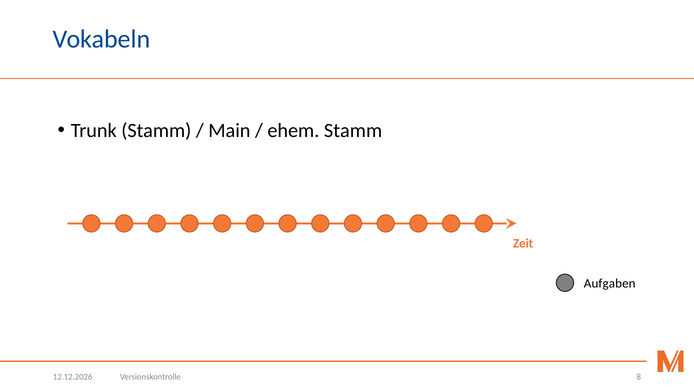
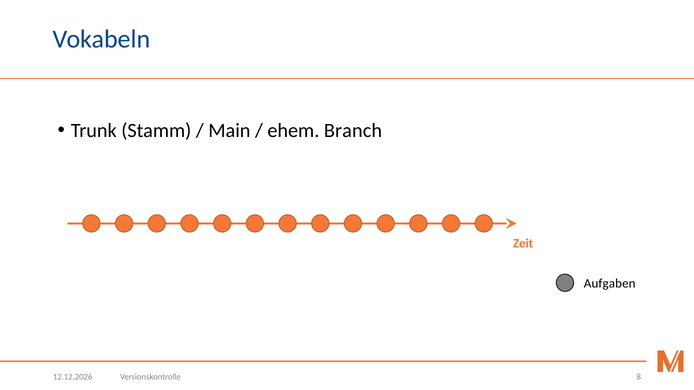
ehem Stamm: Stamm -> Branch
